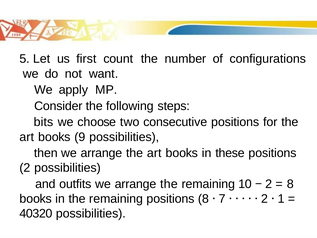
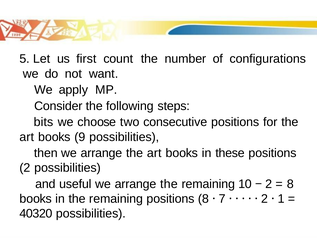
outfits: outfits -> useful
